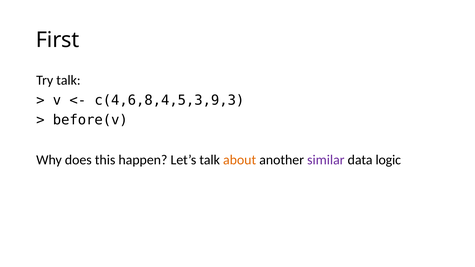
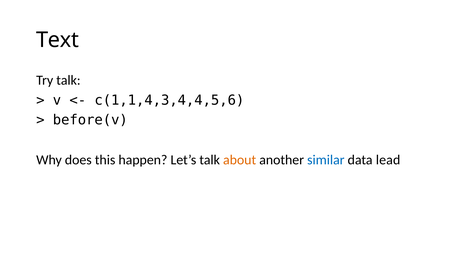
First: First -> Text
c(4,6,8,4,5,3,9,3: c(4,6,8,4,5,3,9,3 -> c(1,1,4,3,4,4,5,6
similar colour: purple -> blue
logic: logic -> lead
